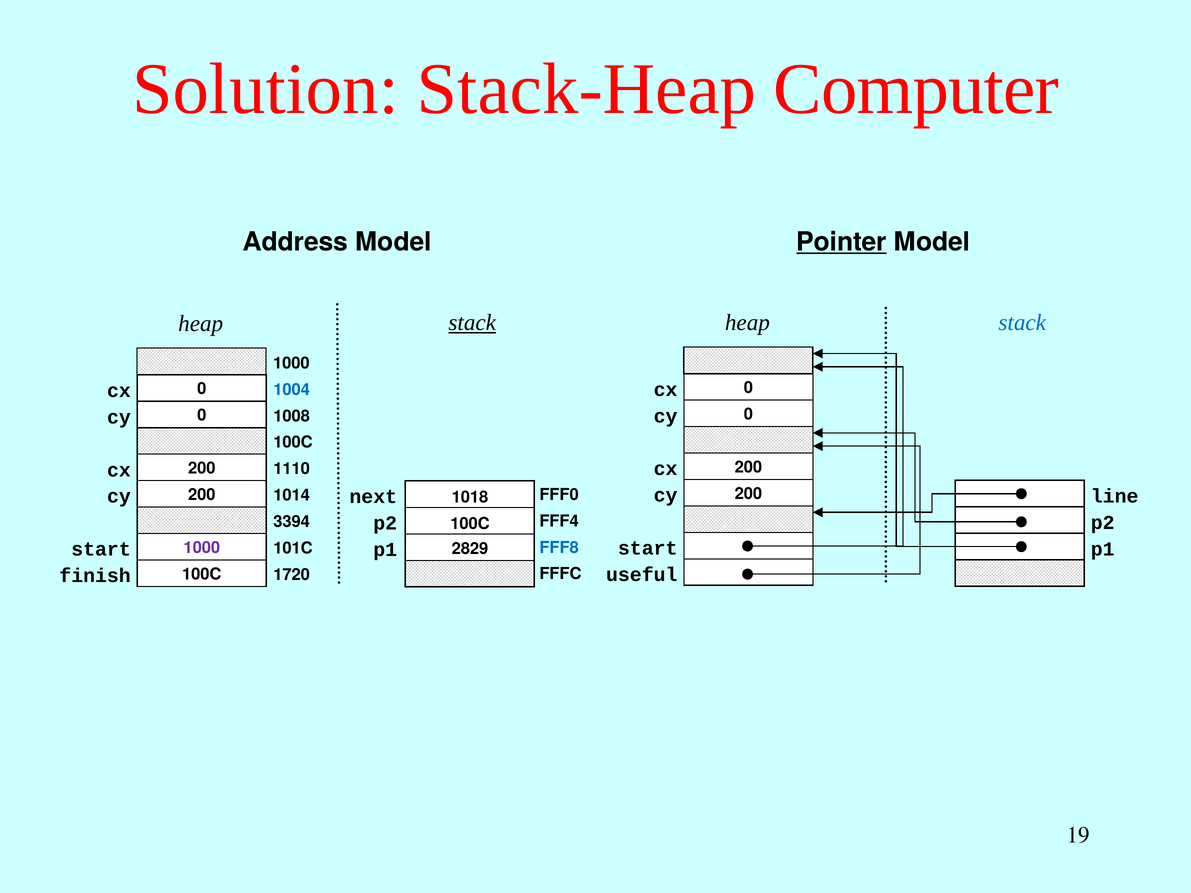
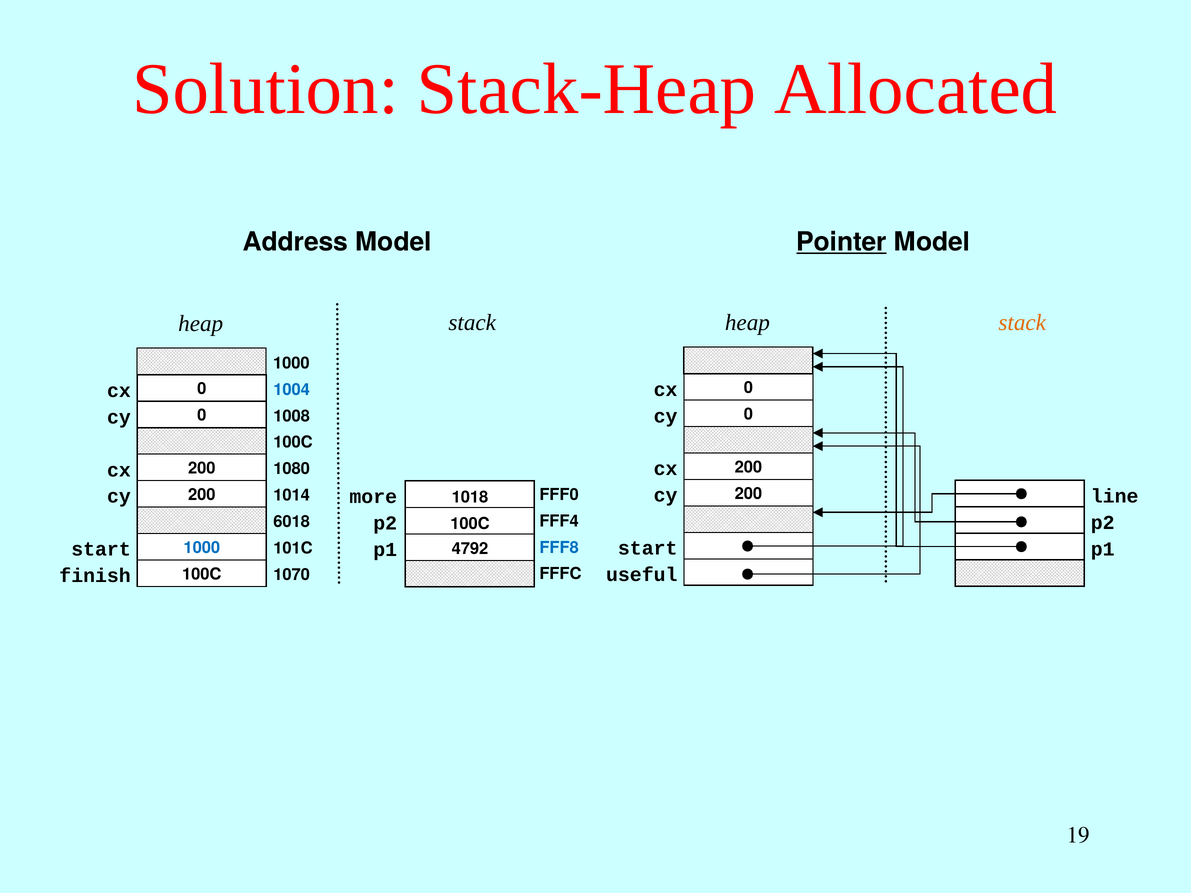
Computer: Computer -> Allocated
stack at (1022, 323) colour: blue -> orange
stack at (472, 323) underline: present -> none
1110: 1110 -> 1080
next: next -> more
3394: 3394 -> 6018
1000 at (202, 548) colour: purple -> blue
2829: 2829 -> 4792
1720: 1720 -> 1070
